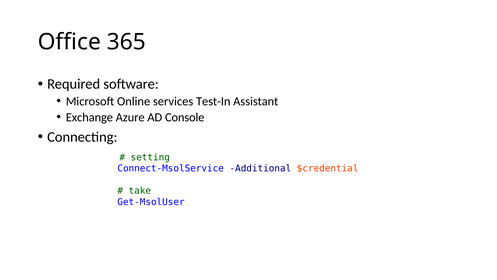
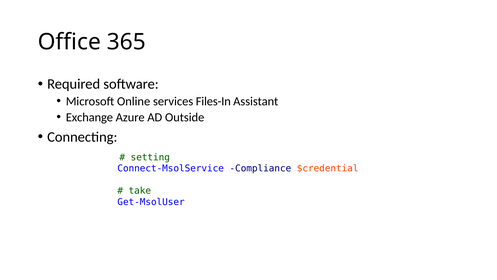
Test-In: Test-In -> Files-In
Console: Console -> Outside
Additional: Additional -> Compliance
